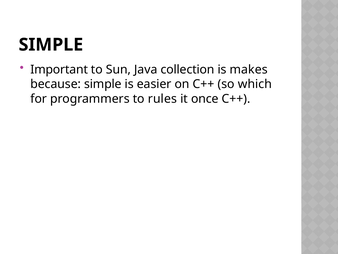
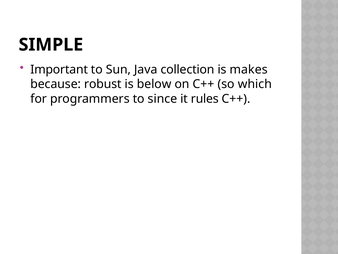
because simple: simple -> robust
easier: easier -> below
rules: rules -> since
once: once -> rules
